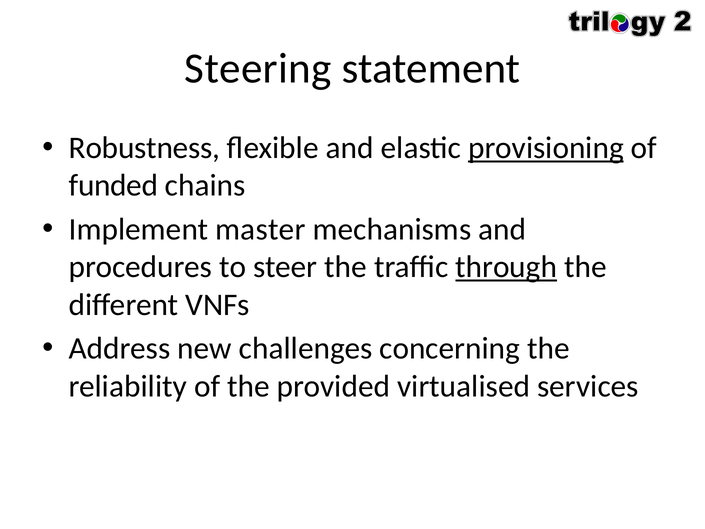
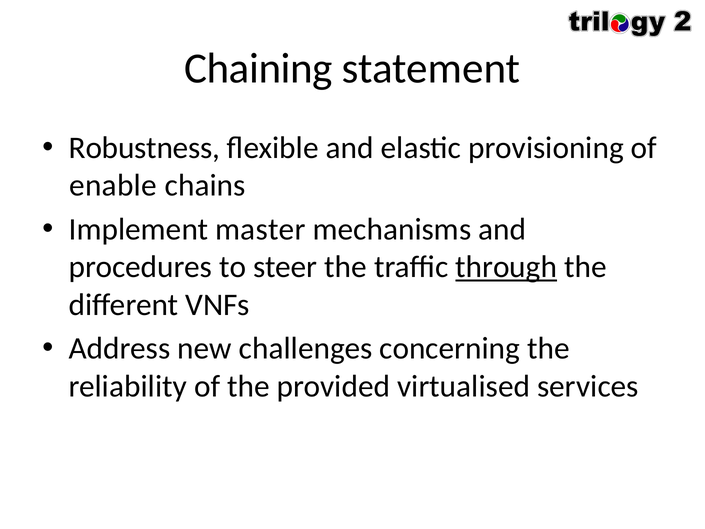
Steering: Steering -> Chaining
provisioning underline: present -> none
funded: funded -> enable
